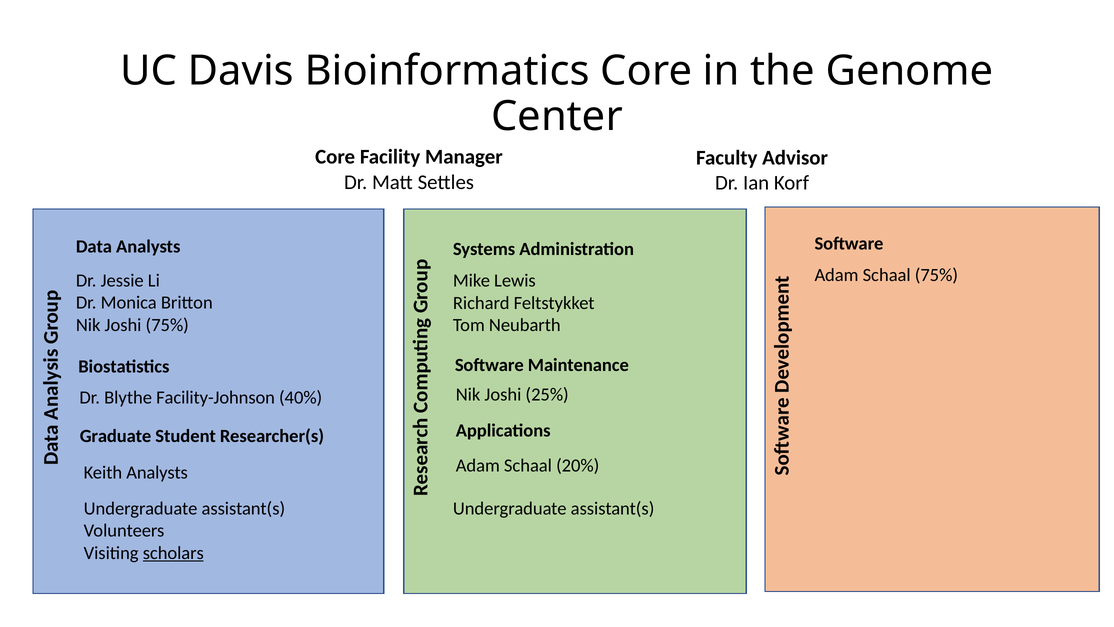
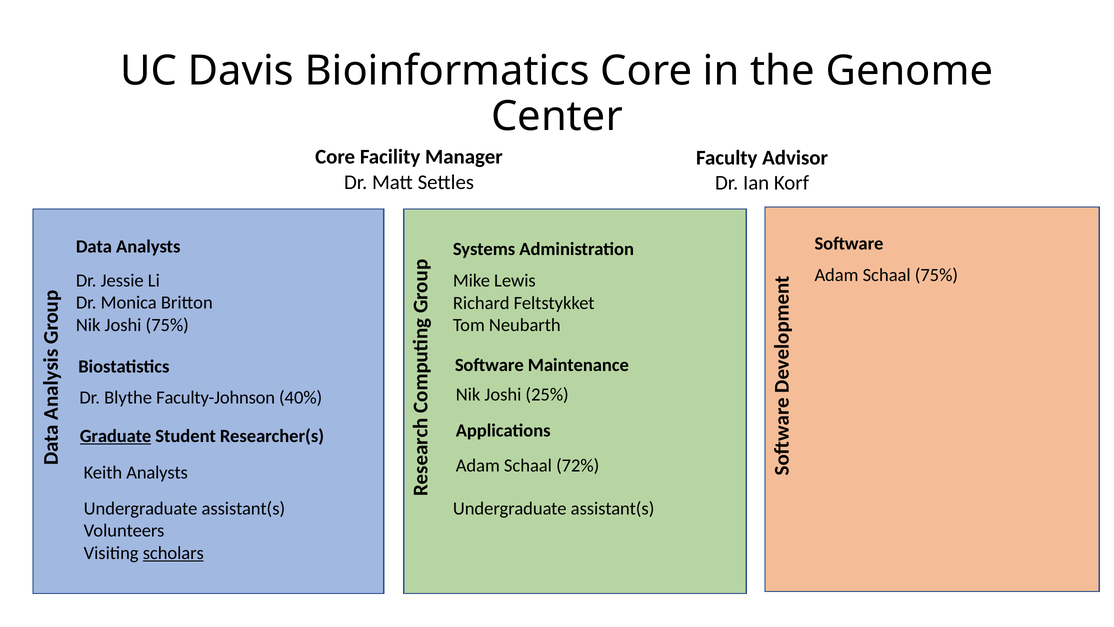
Facility-Johnson: Facility-Johnson -> Faculty-Johnson
Graduate underline: none -> present
20%: 20% -> 72%
